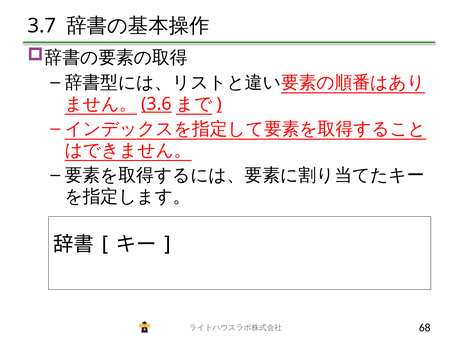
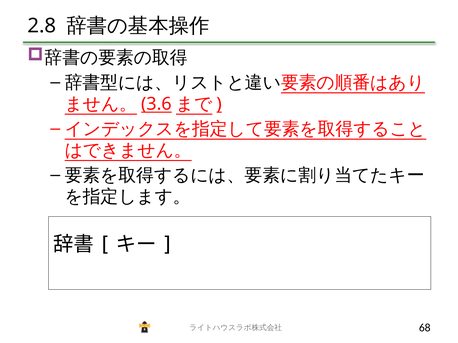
3.7: 3.7 -> 2.8
